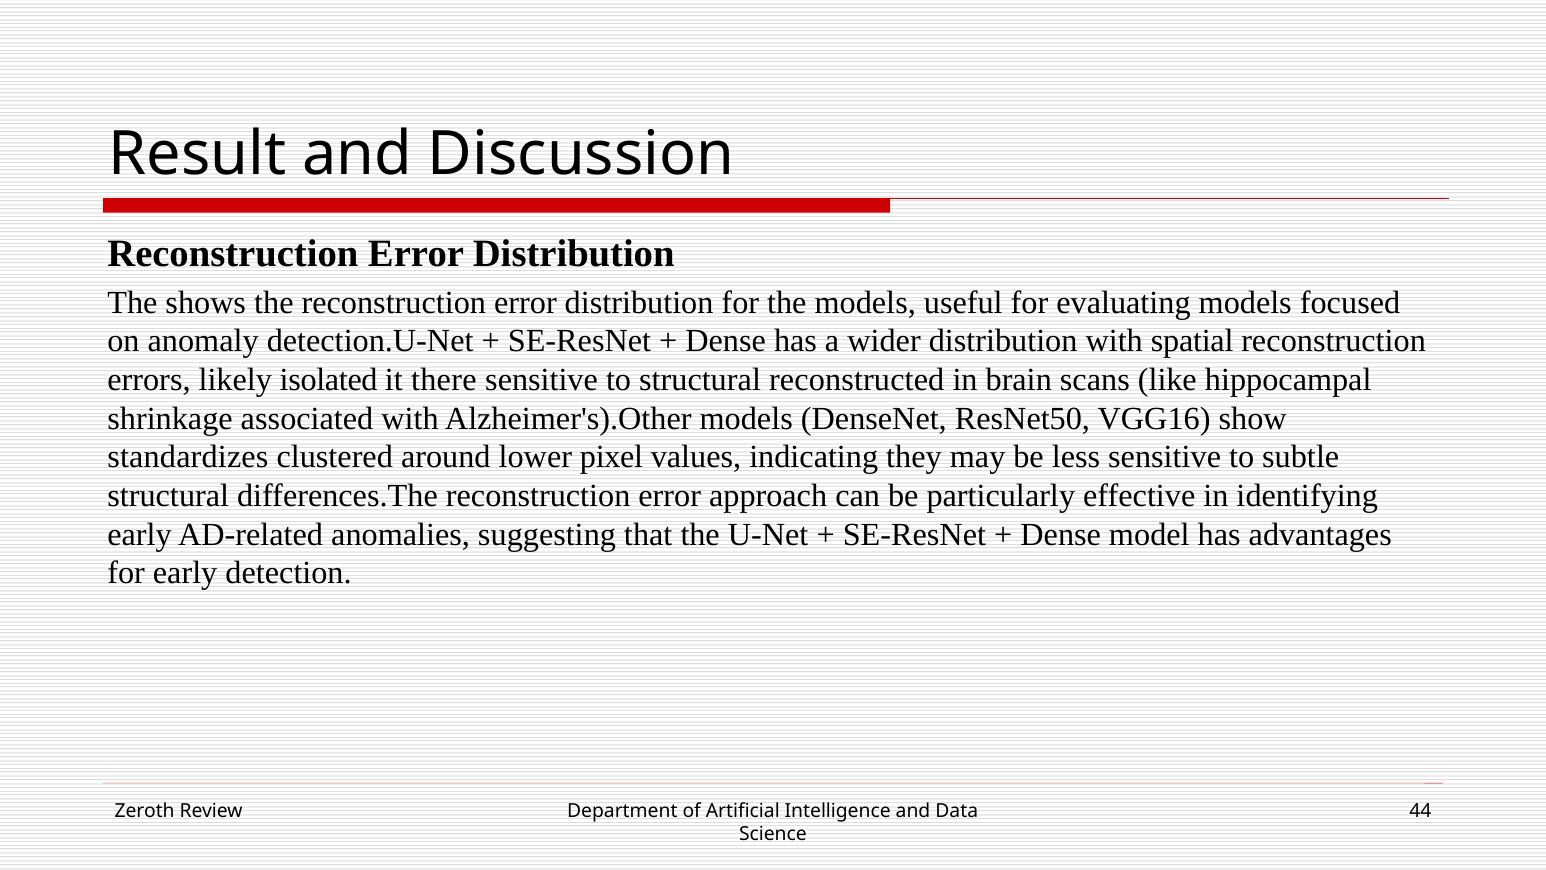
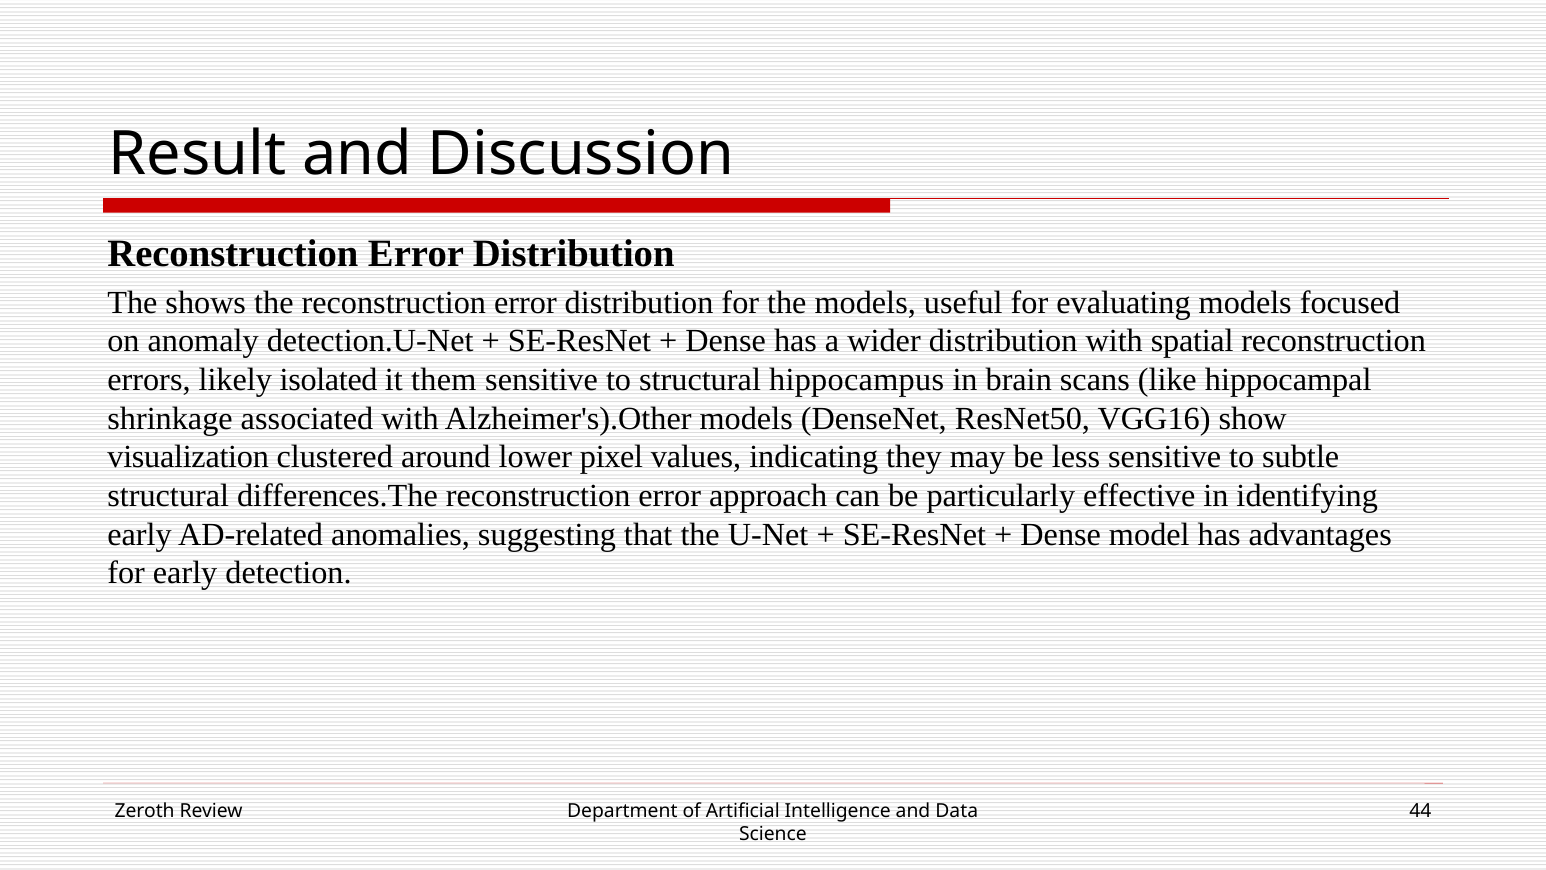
there: there -> them
reconstructed: reconstructed -> hippocampus
standardizes: standardizes -> visualization
